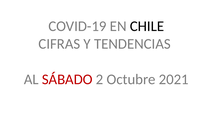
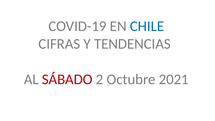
CHILE colour: black -> blue
